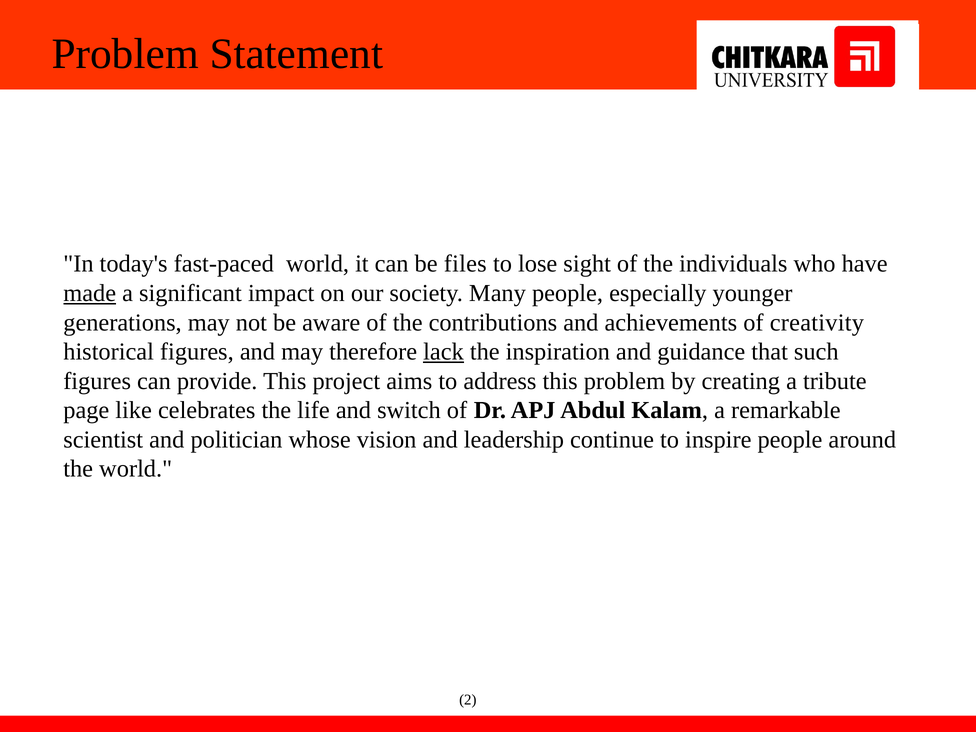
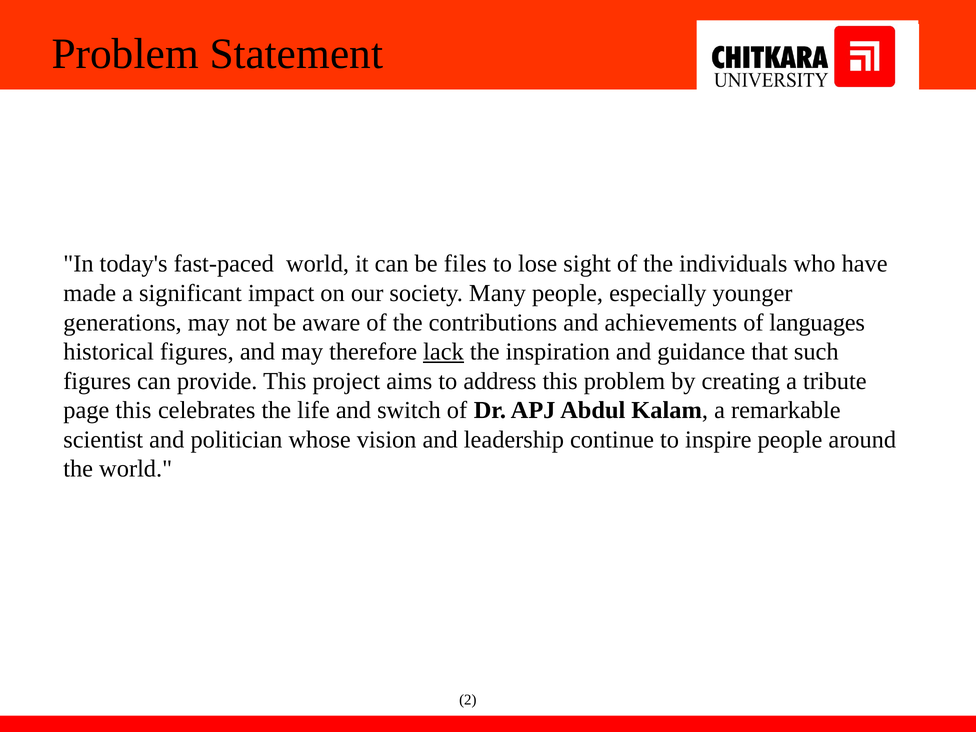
made underline: present -> none
creativity: creativity -> languages
page like: like -> this
